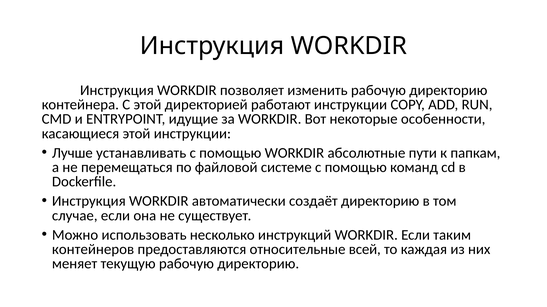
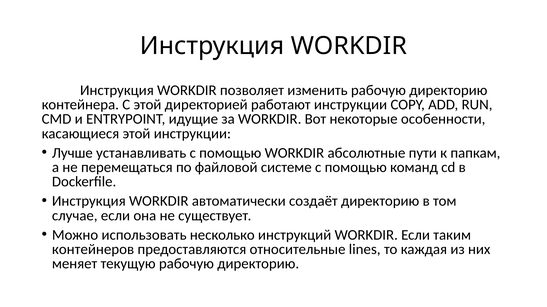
всей: всей -> lines
